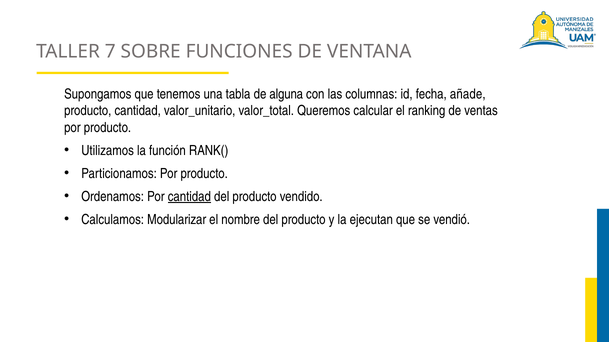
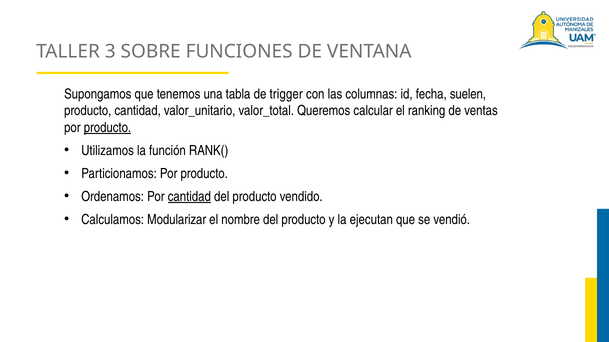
7: 7 -> 3
alguna: alguna -> trigger
añade: añade -> suelen
producto at (107, 128) underline: none -> present
